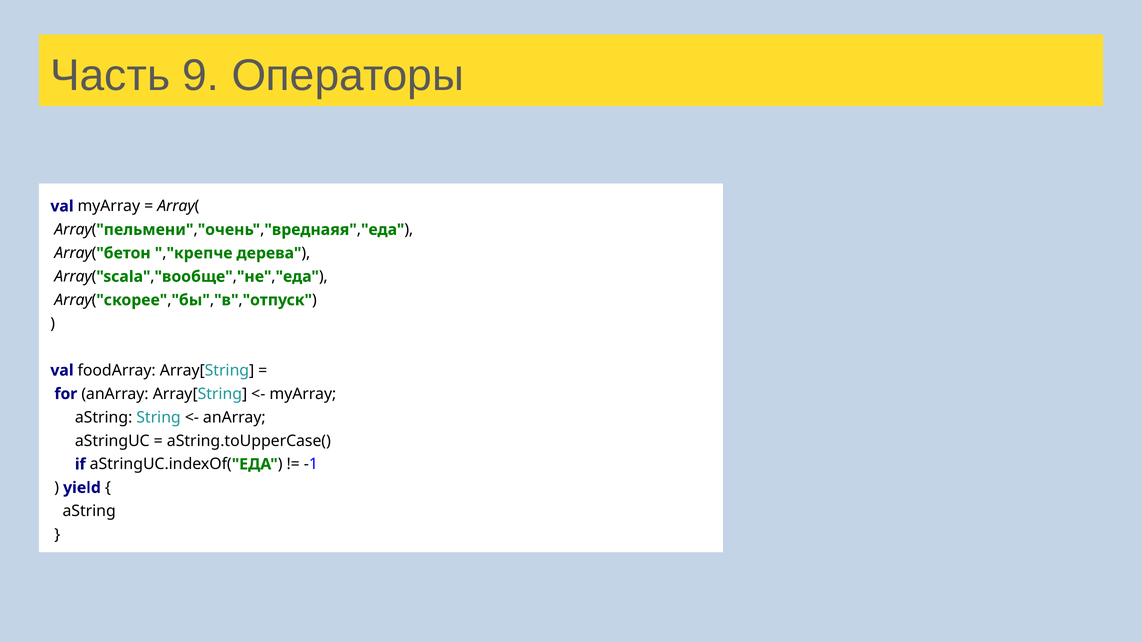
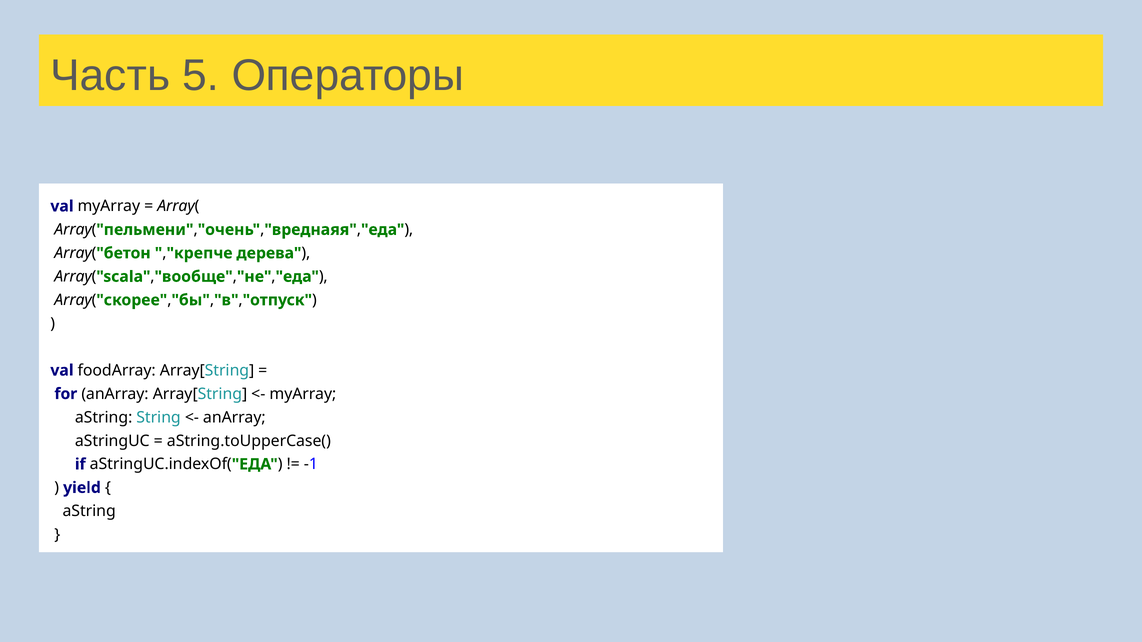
9: 9 -> 5
